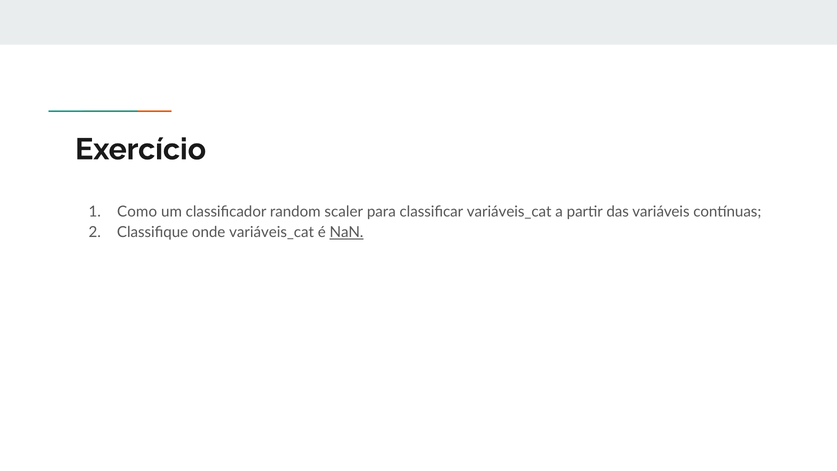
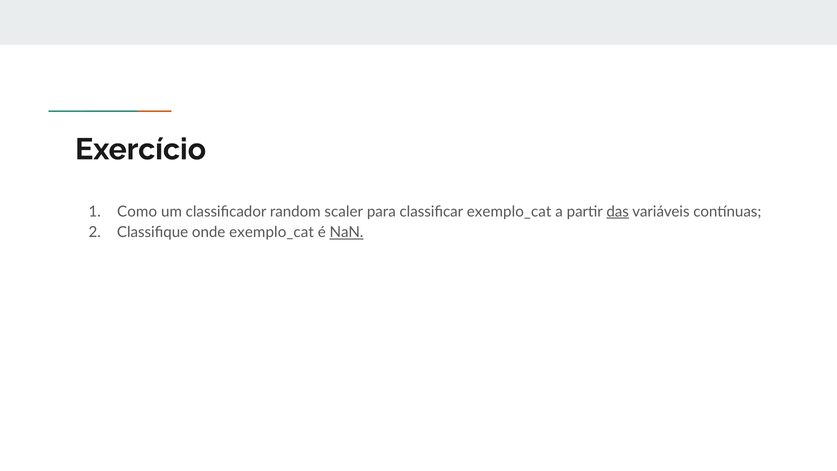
classificar variáveis_cat: variáveis_cat -> exemplo_cat
das underline: none -> present
onde variáveis_cat: variáveis_cat -> exemplo_cat
